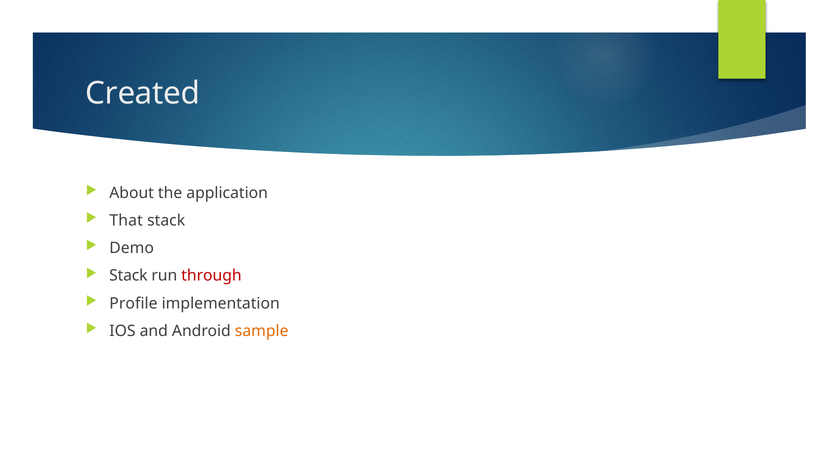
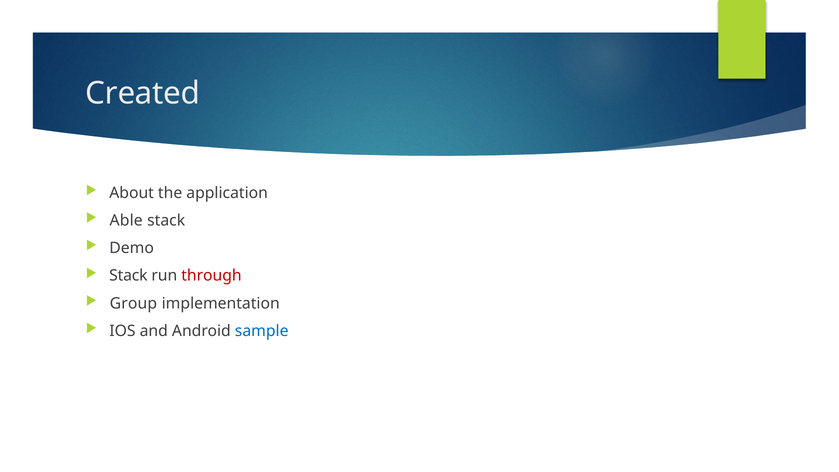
That: That -> Able
Profile: Profile -> Group
sample colour: orange -> blue
